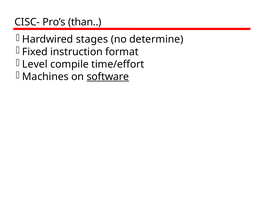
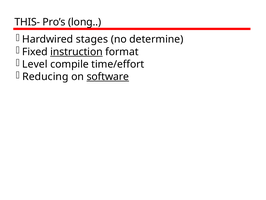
CISC-: CISC- -> THIS-
than: than -> long
instruction underline: none -> present
Machines: Machines -> Reducing
